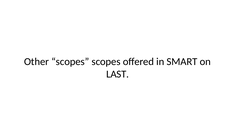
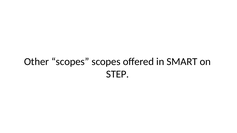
LAST: LAST -> STEP
